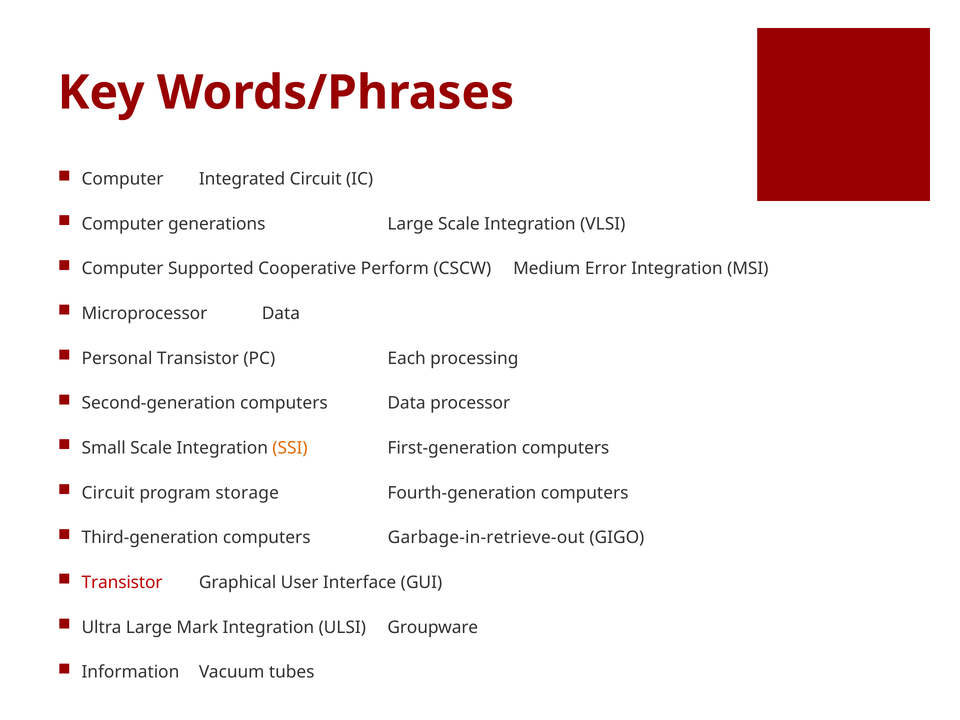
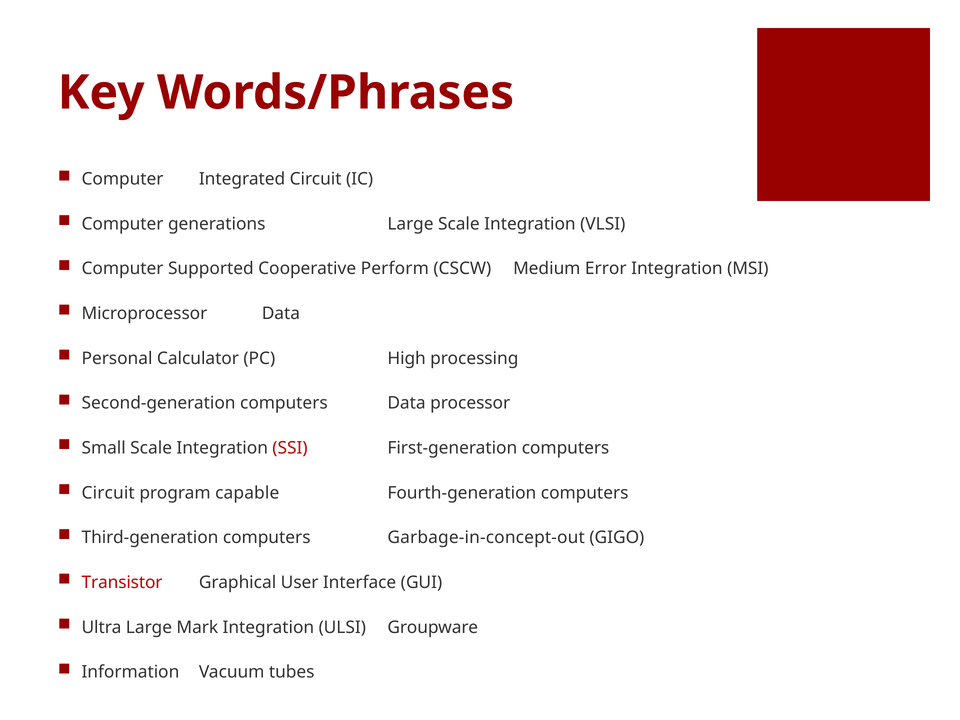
Personal Transistor: Transistor -> Calculator
Each: Each -> High
SSI colour: orange -> red
storage: storage -> capable
Garbage-in-retrieve-out: Garbage-in-retrieve-out -> Garbage-in-concept-out
